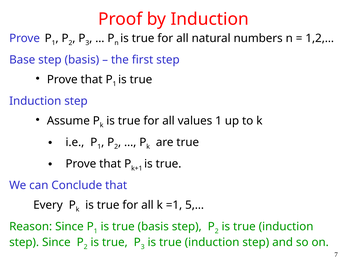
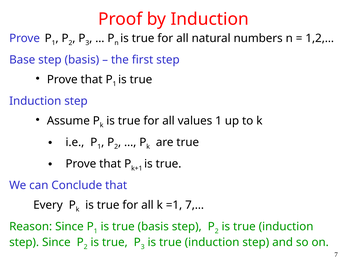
5,…: 5,… -> 7,…
